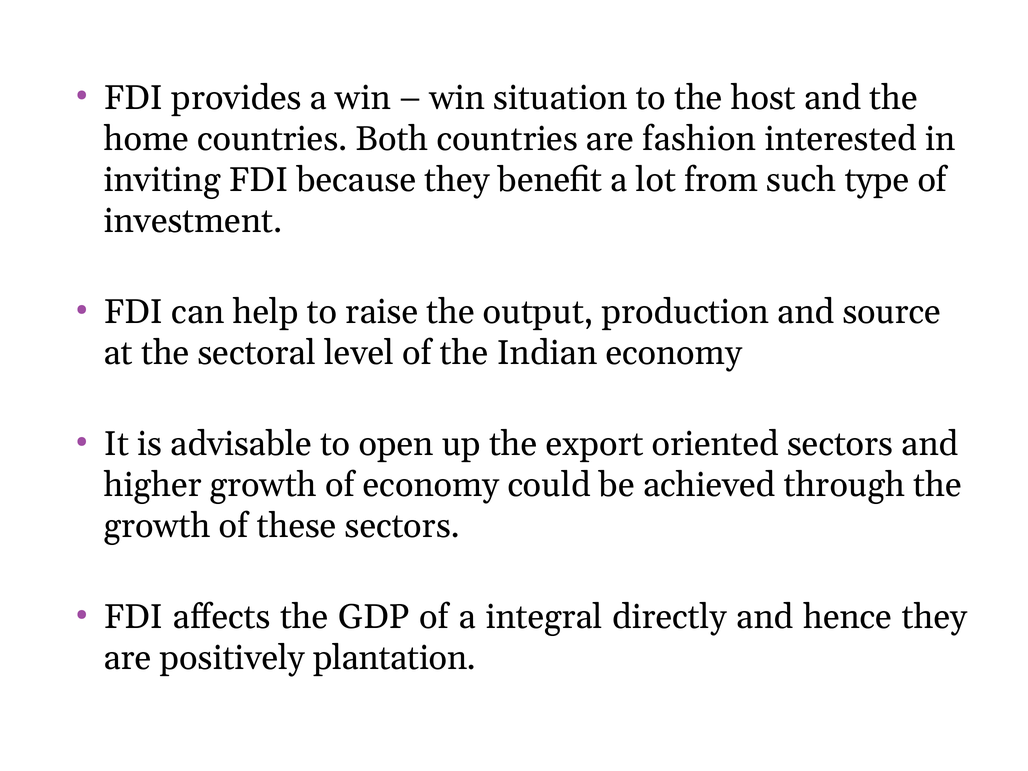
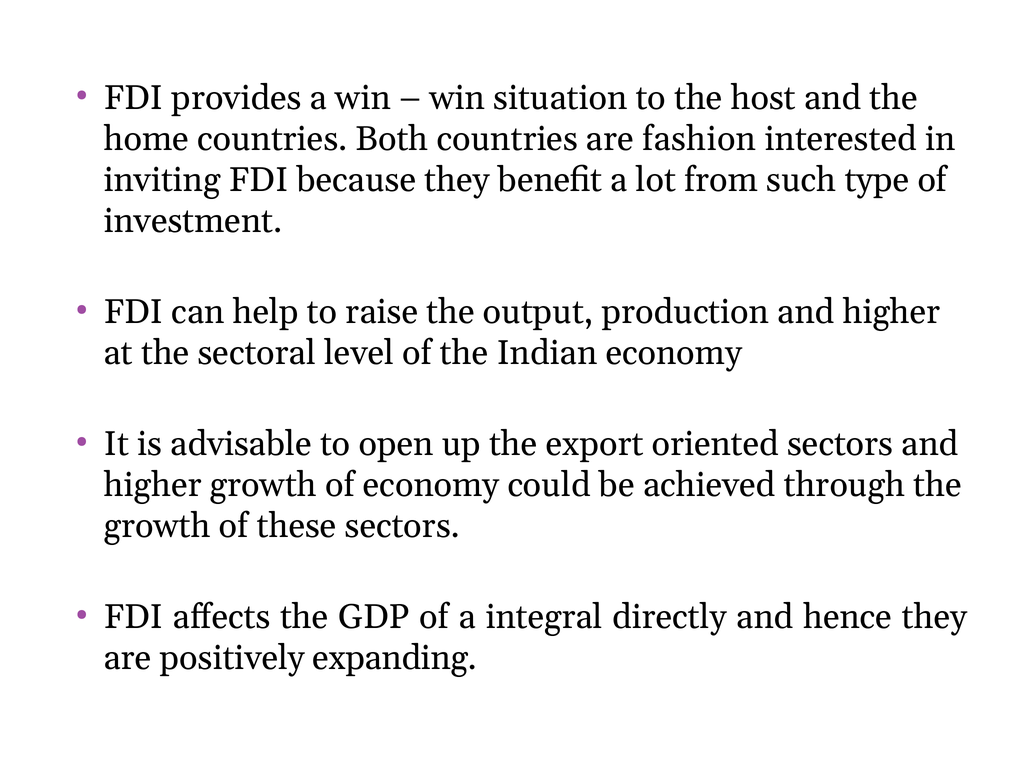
production and source: source -> higher
plantation: plantation -> expanding
